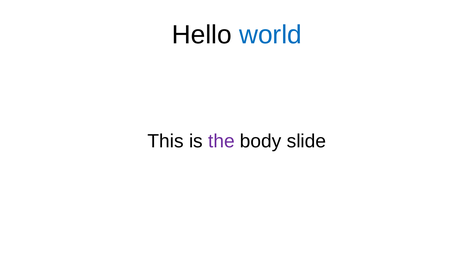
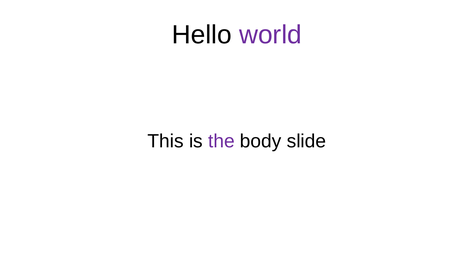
world colour: blue -> purple
